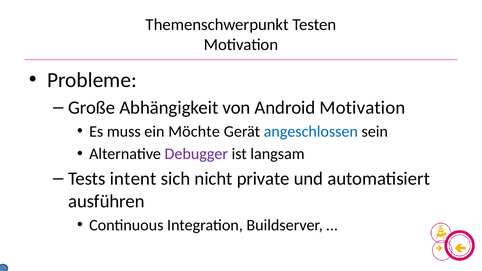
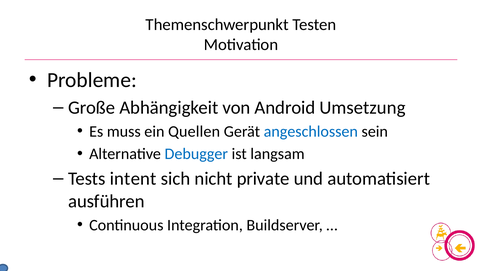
Android Motivation: Motivation -> Umsetzung
Möchte: Möchte -> Quellen
Debugger colour: purple -> blue
